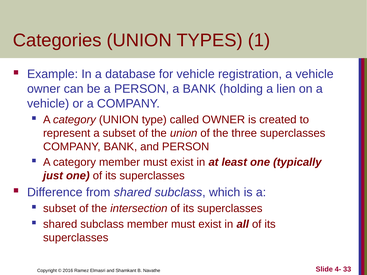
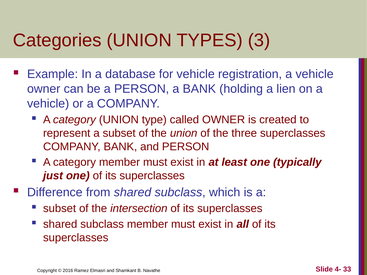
1: 1 -> 3
